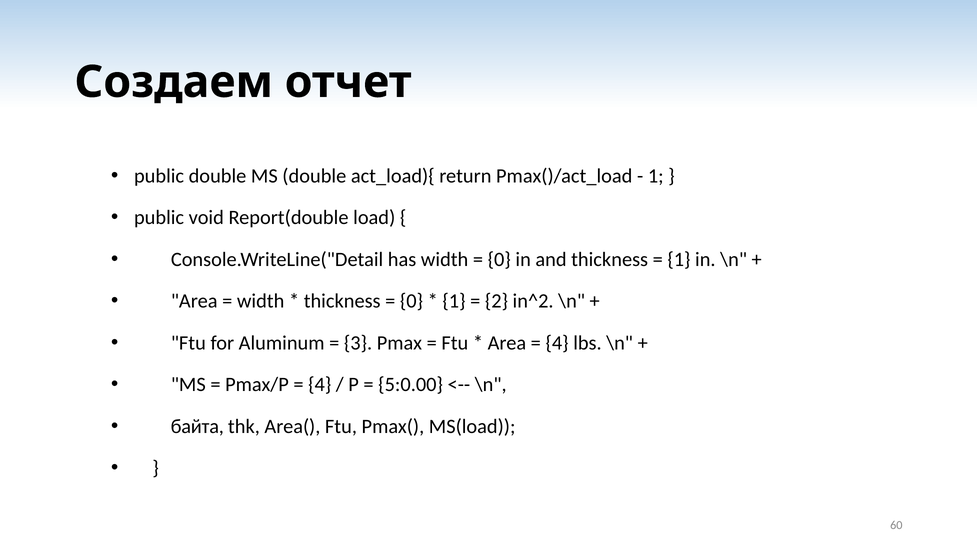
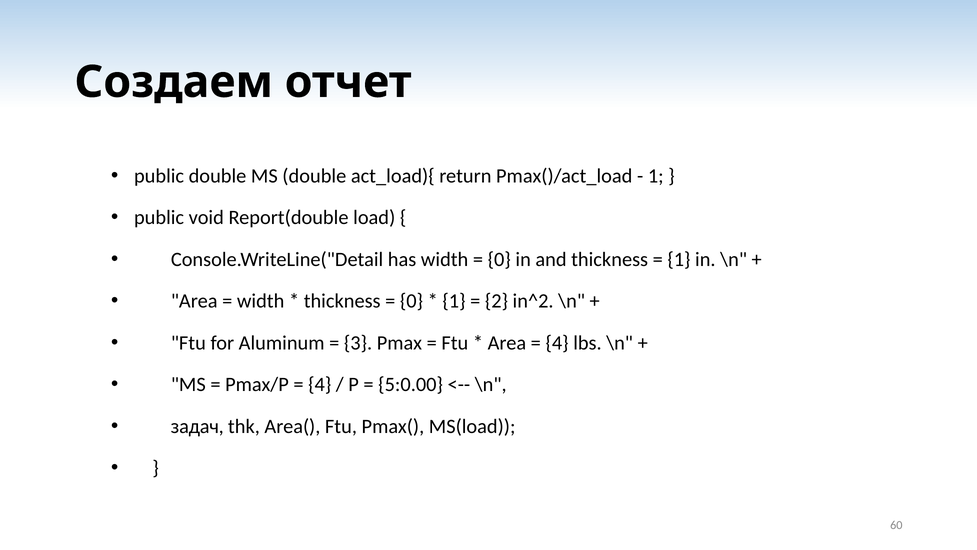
байта: байта -> задач
